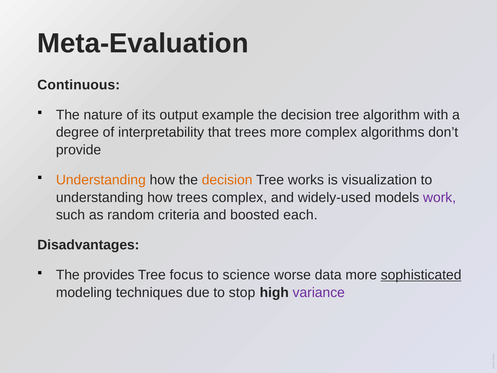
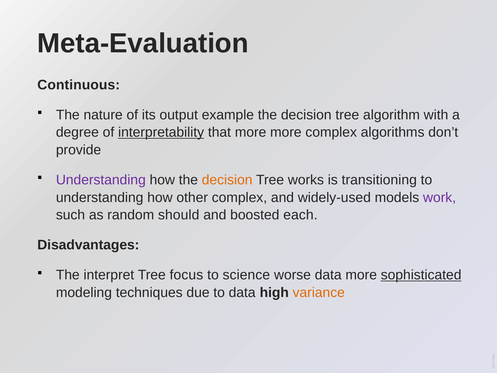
interpretability underline: none -> present
that trees: trees -> more
Understanding at (101, 180) colour: orange -> purple
visualization: visualization -> transitioning
how trees: trees -> other
criteria: criteria -> should
provides: provides -> interpret
to stop: stop -> data
variance colour: purple -> orange
